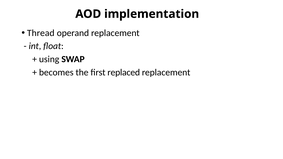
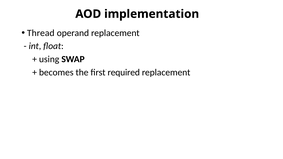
replaced: replaced -> required
